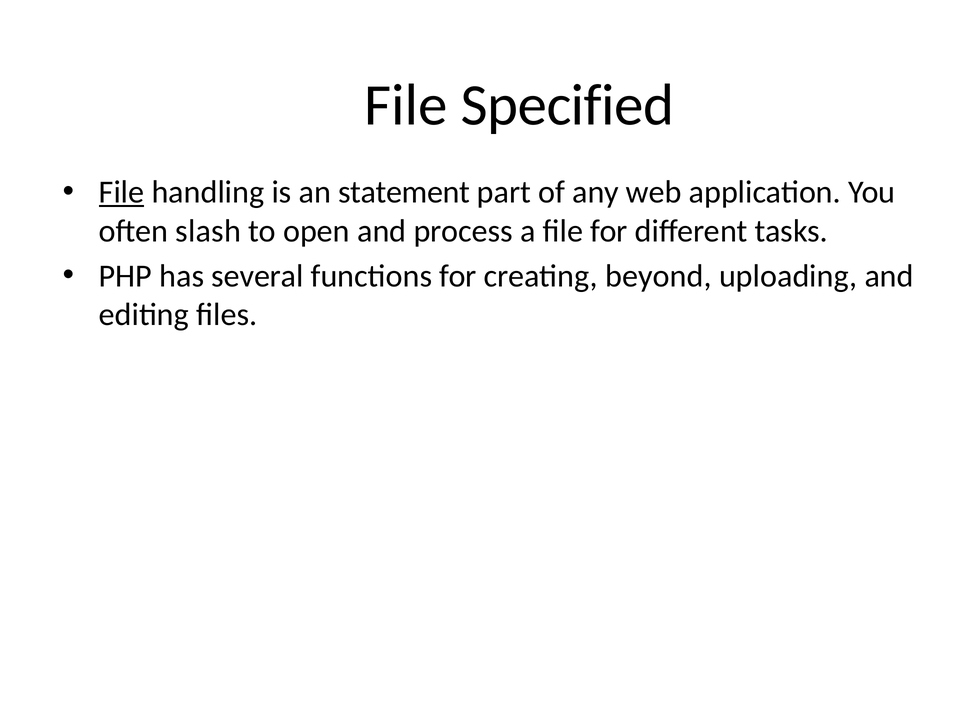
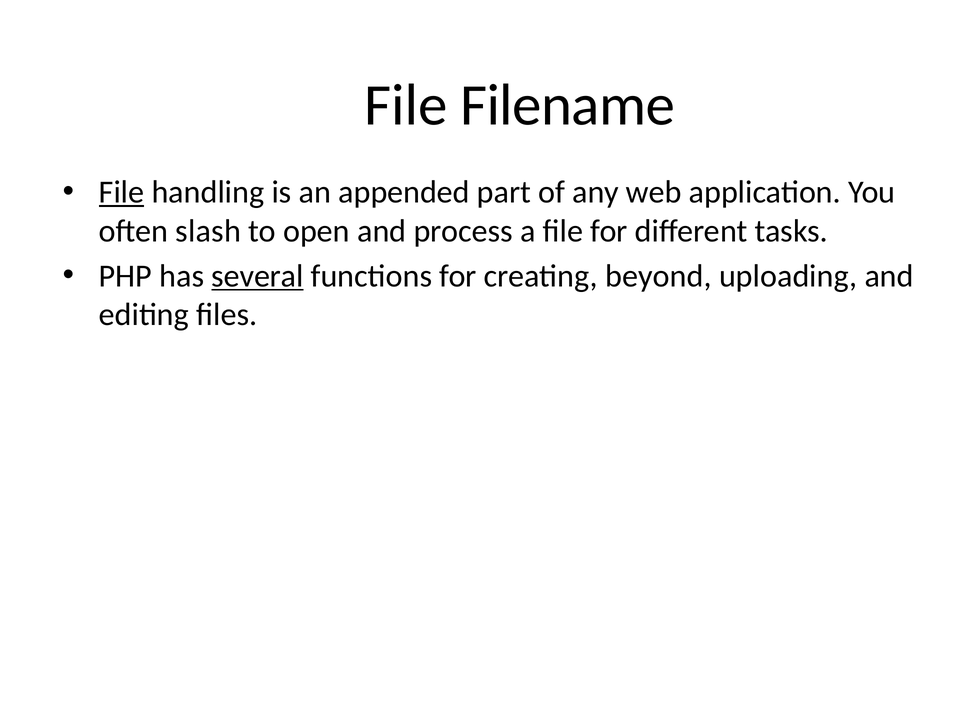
Specified: Specified -> Filename
statement: statement -> appended
several underline: none -> present
